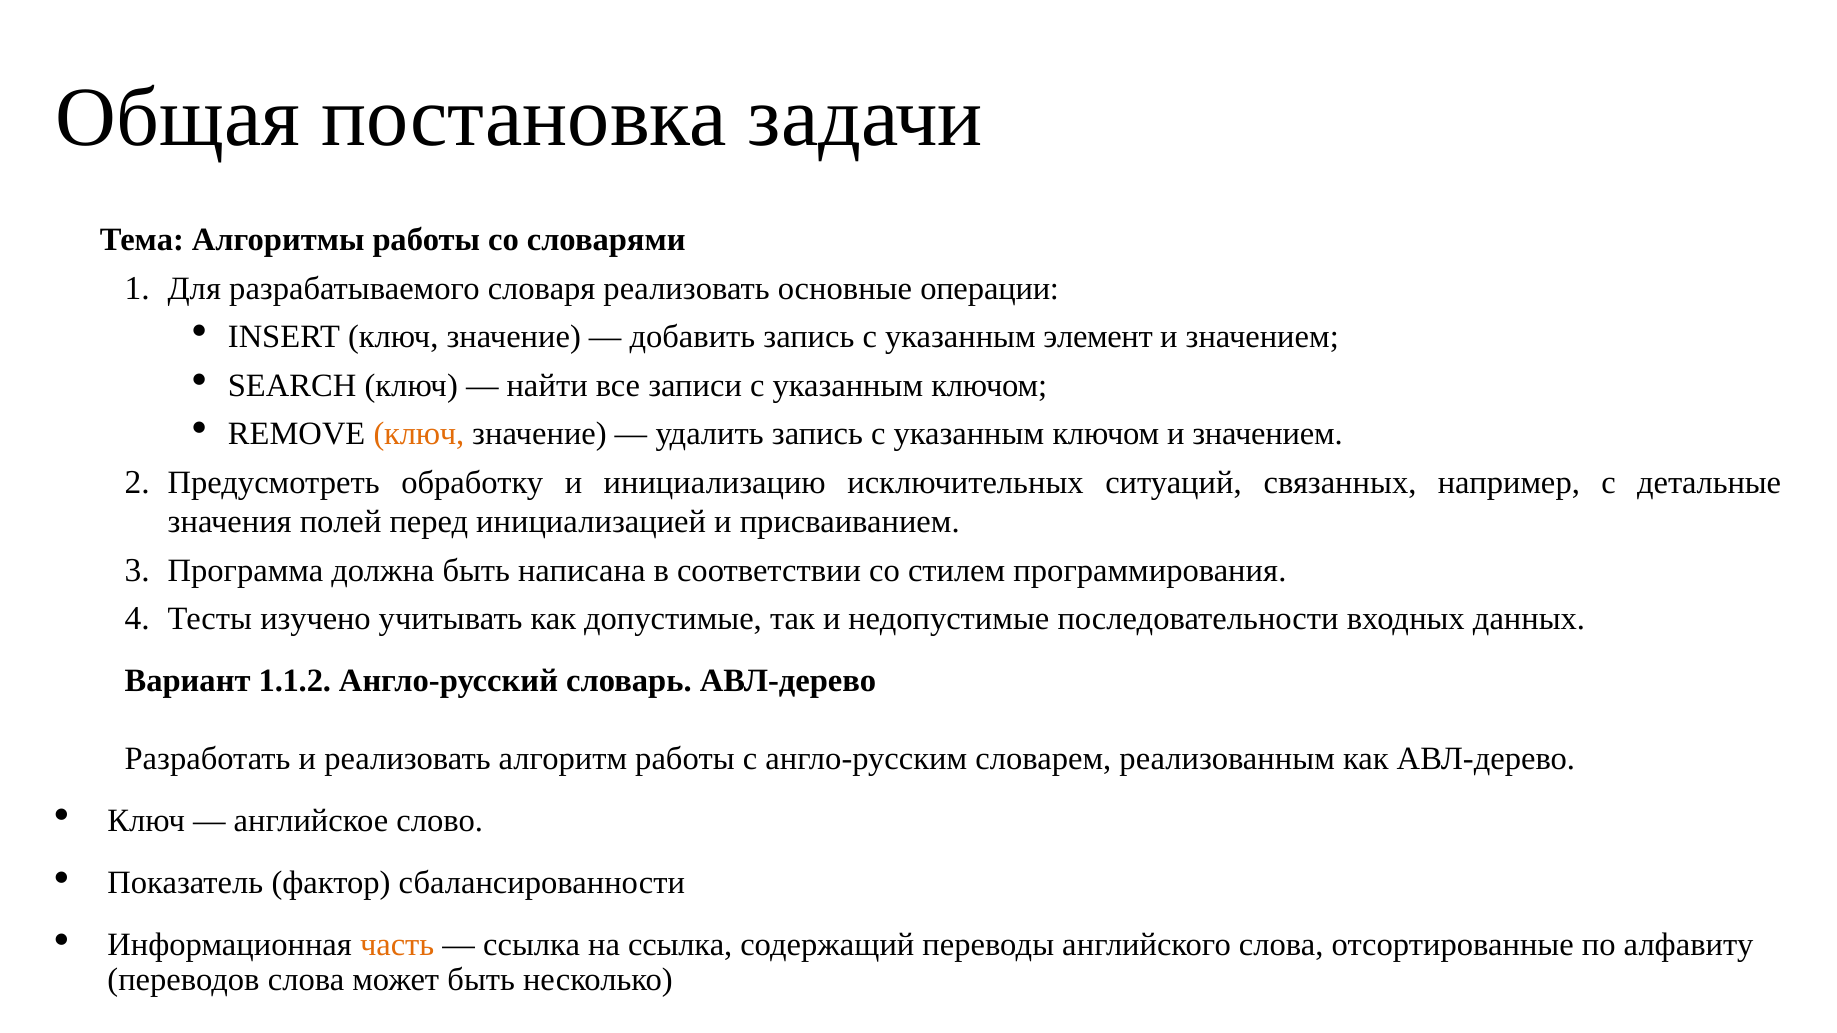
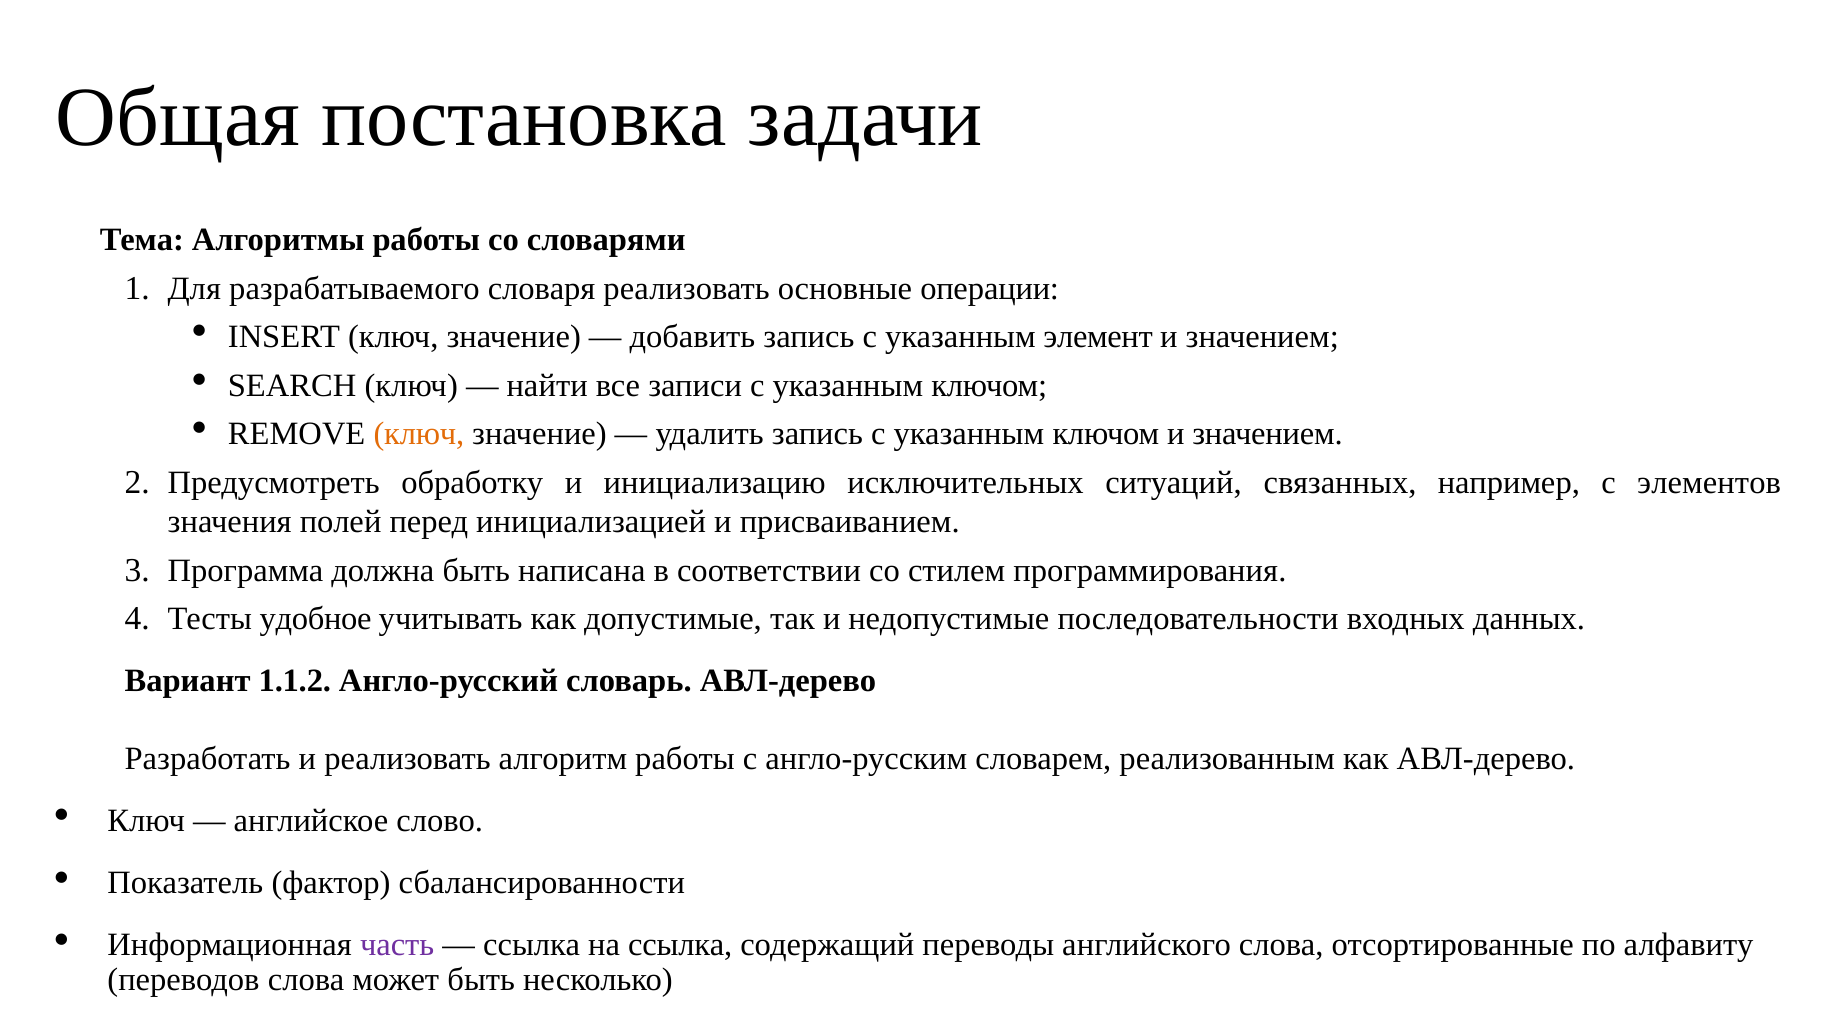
детальные: детальные -> элементов
изучено: изучено -> удобное
часть colour: orange -> purple
